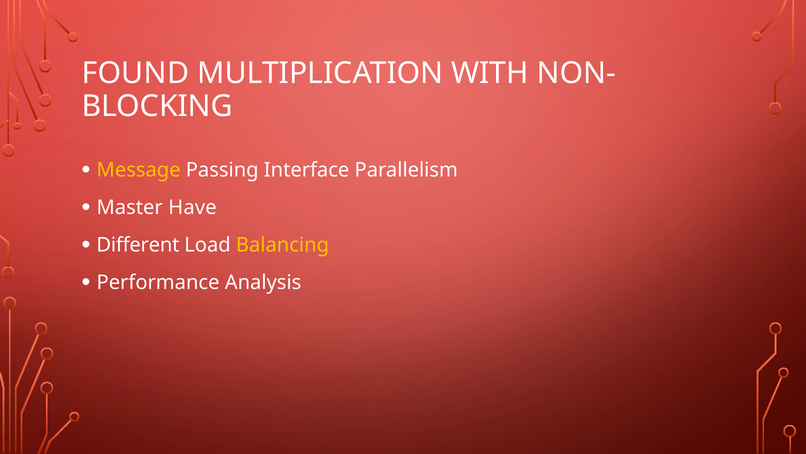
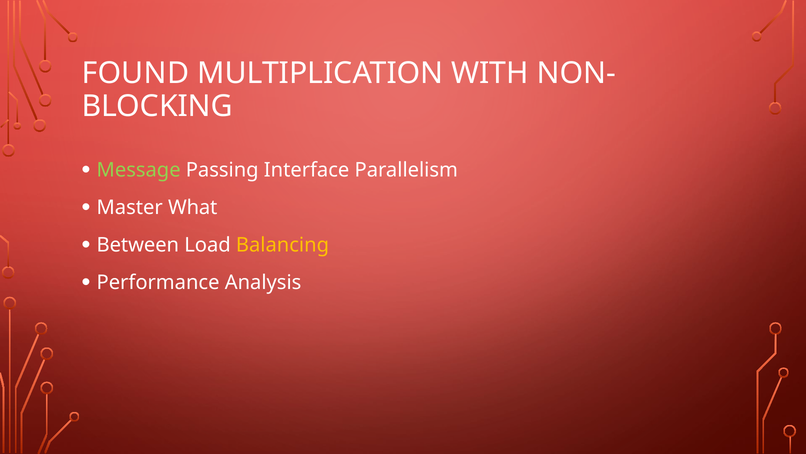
Message colour: yellow -> light green
Have: Have -> What
Different: Different -> Between
